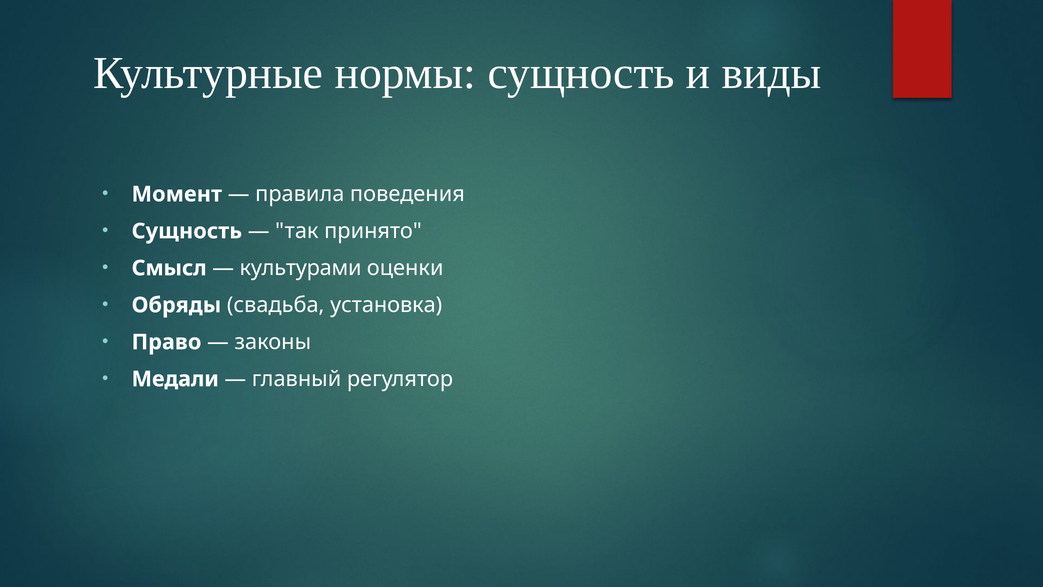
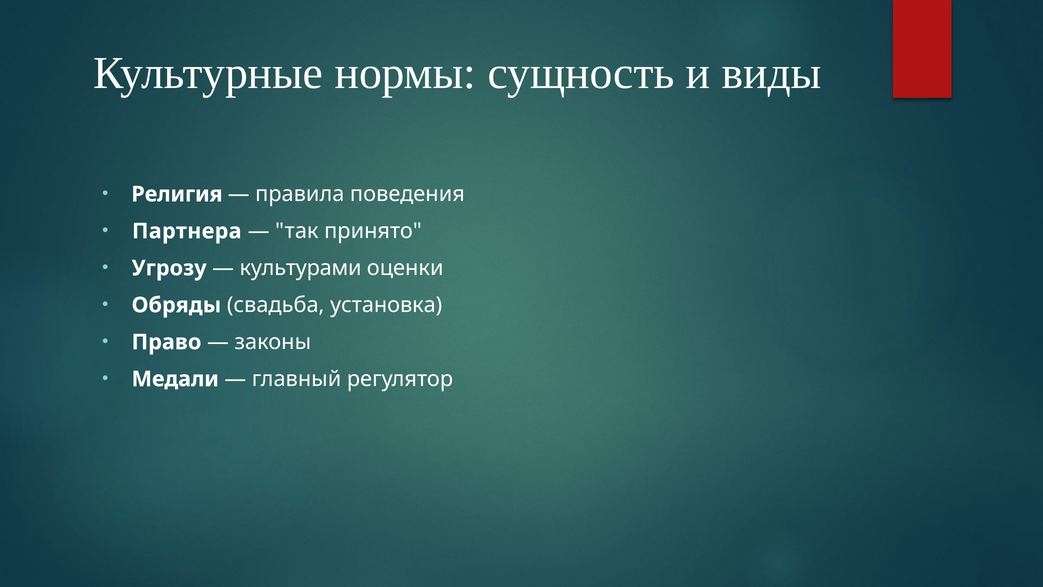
Момент: Момент -> Религия
Сущность at (187, 231): Сущность -> Партнера
Смысл: Смысл -> Угрозу
